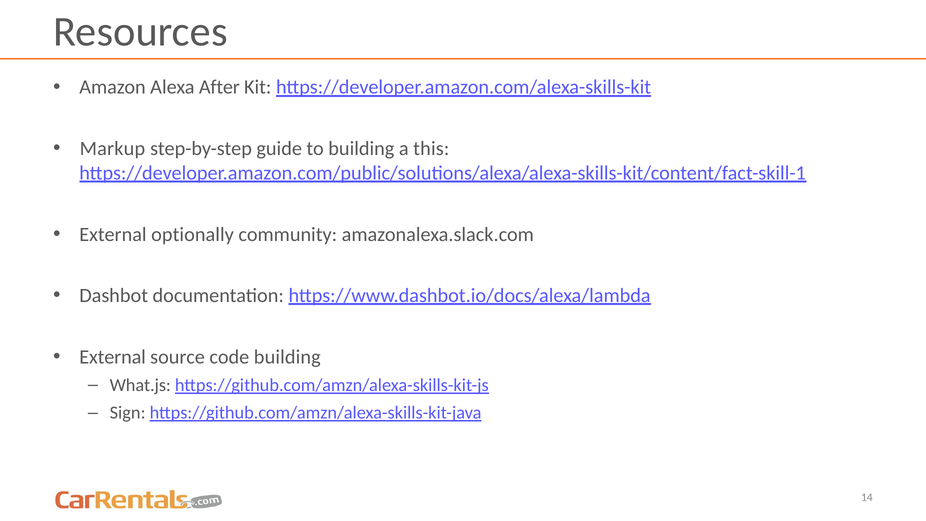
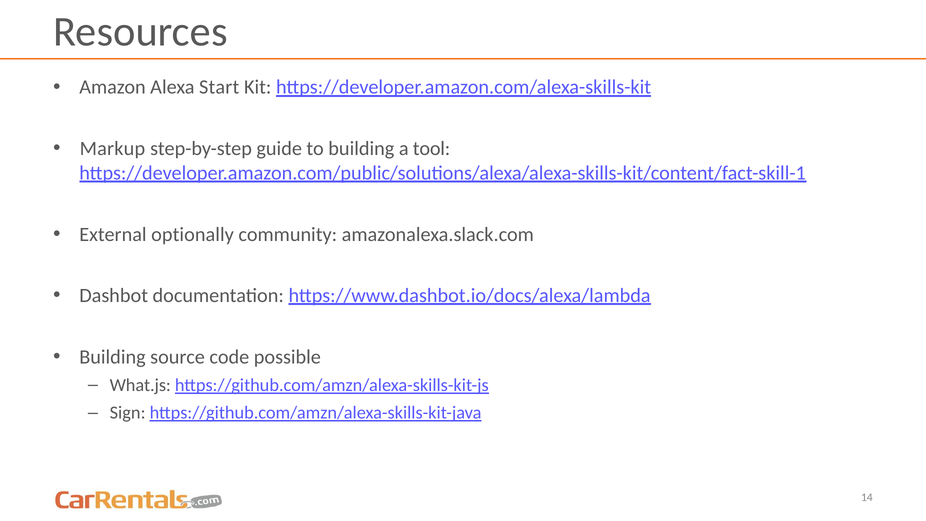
After: After -> Start
this: this -> tool
External at (113, 357): External -> Building
code building: building -> possible
